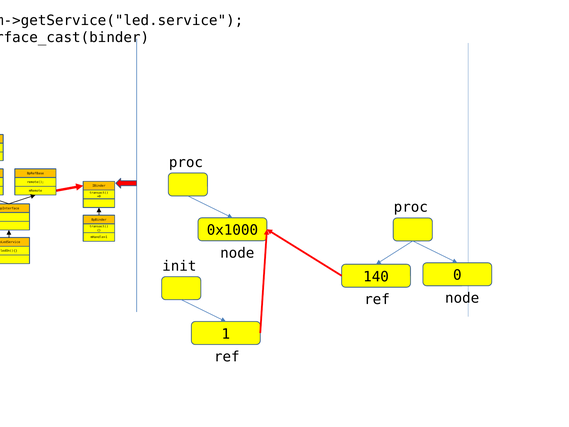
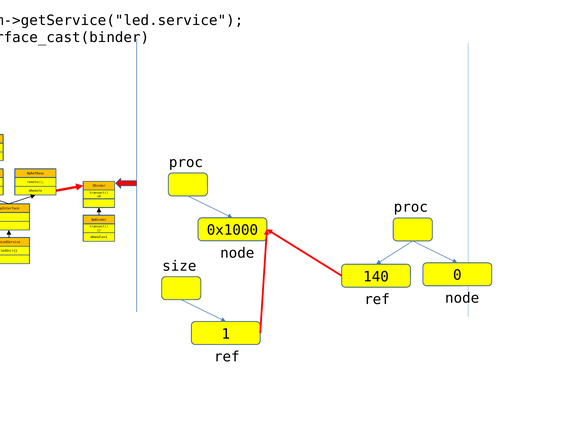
init: init -> size
